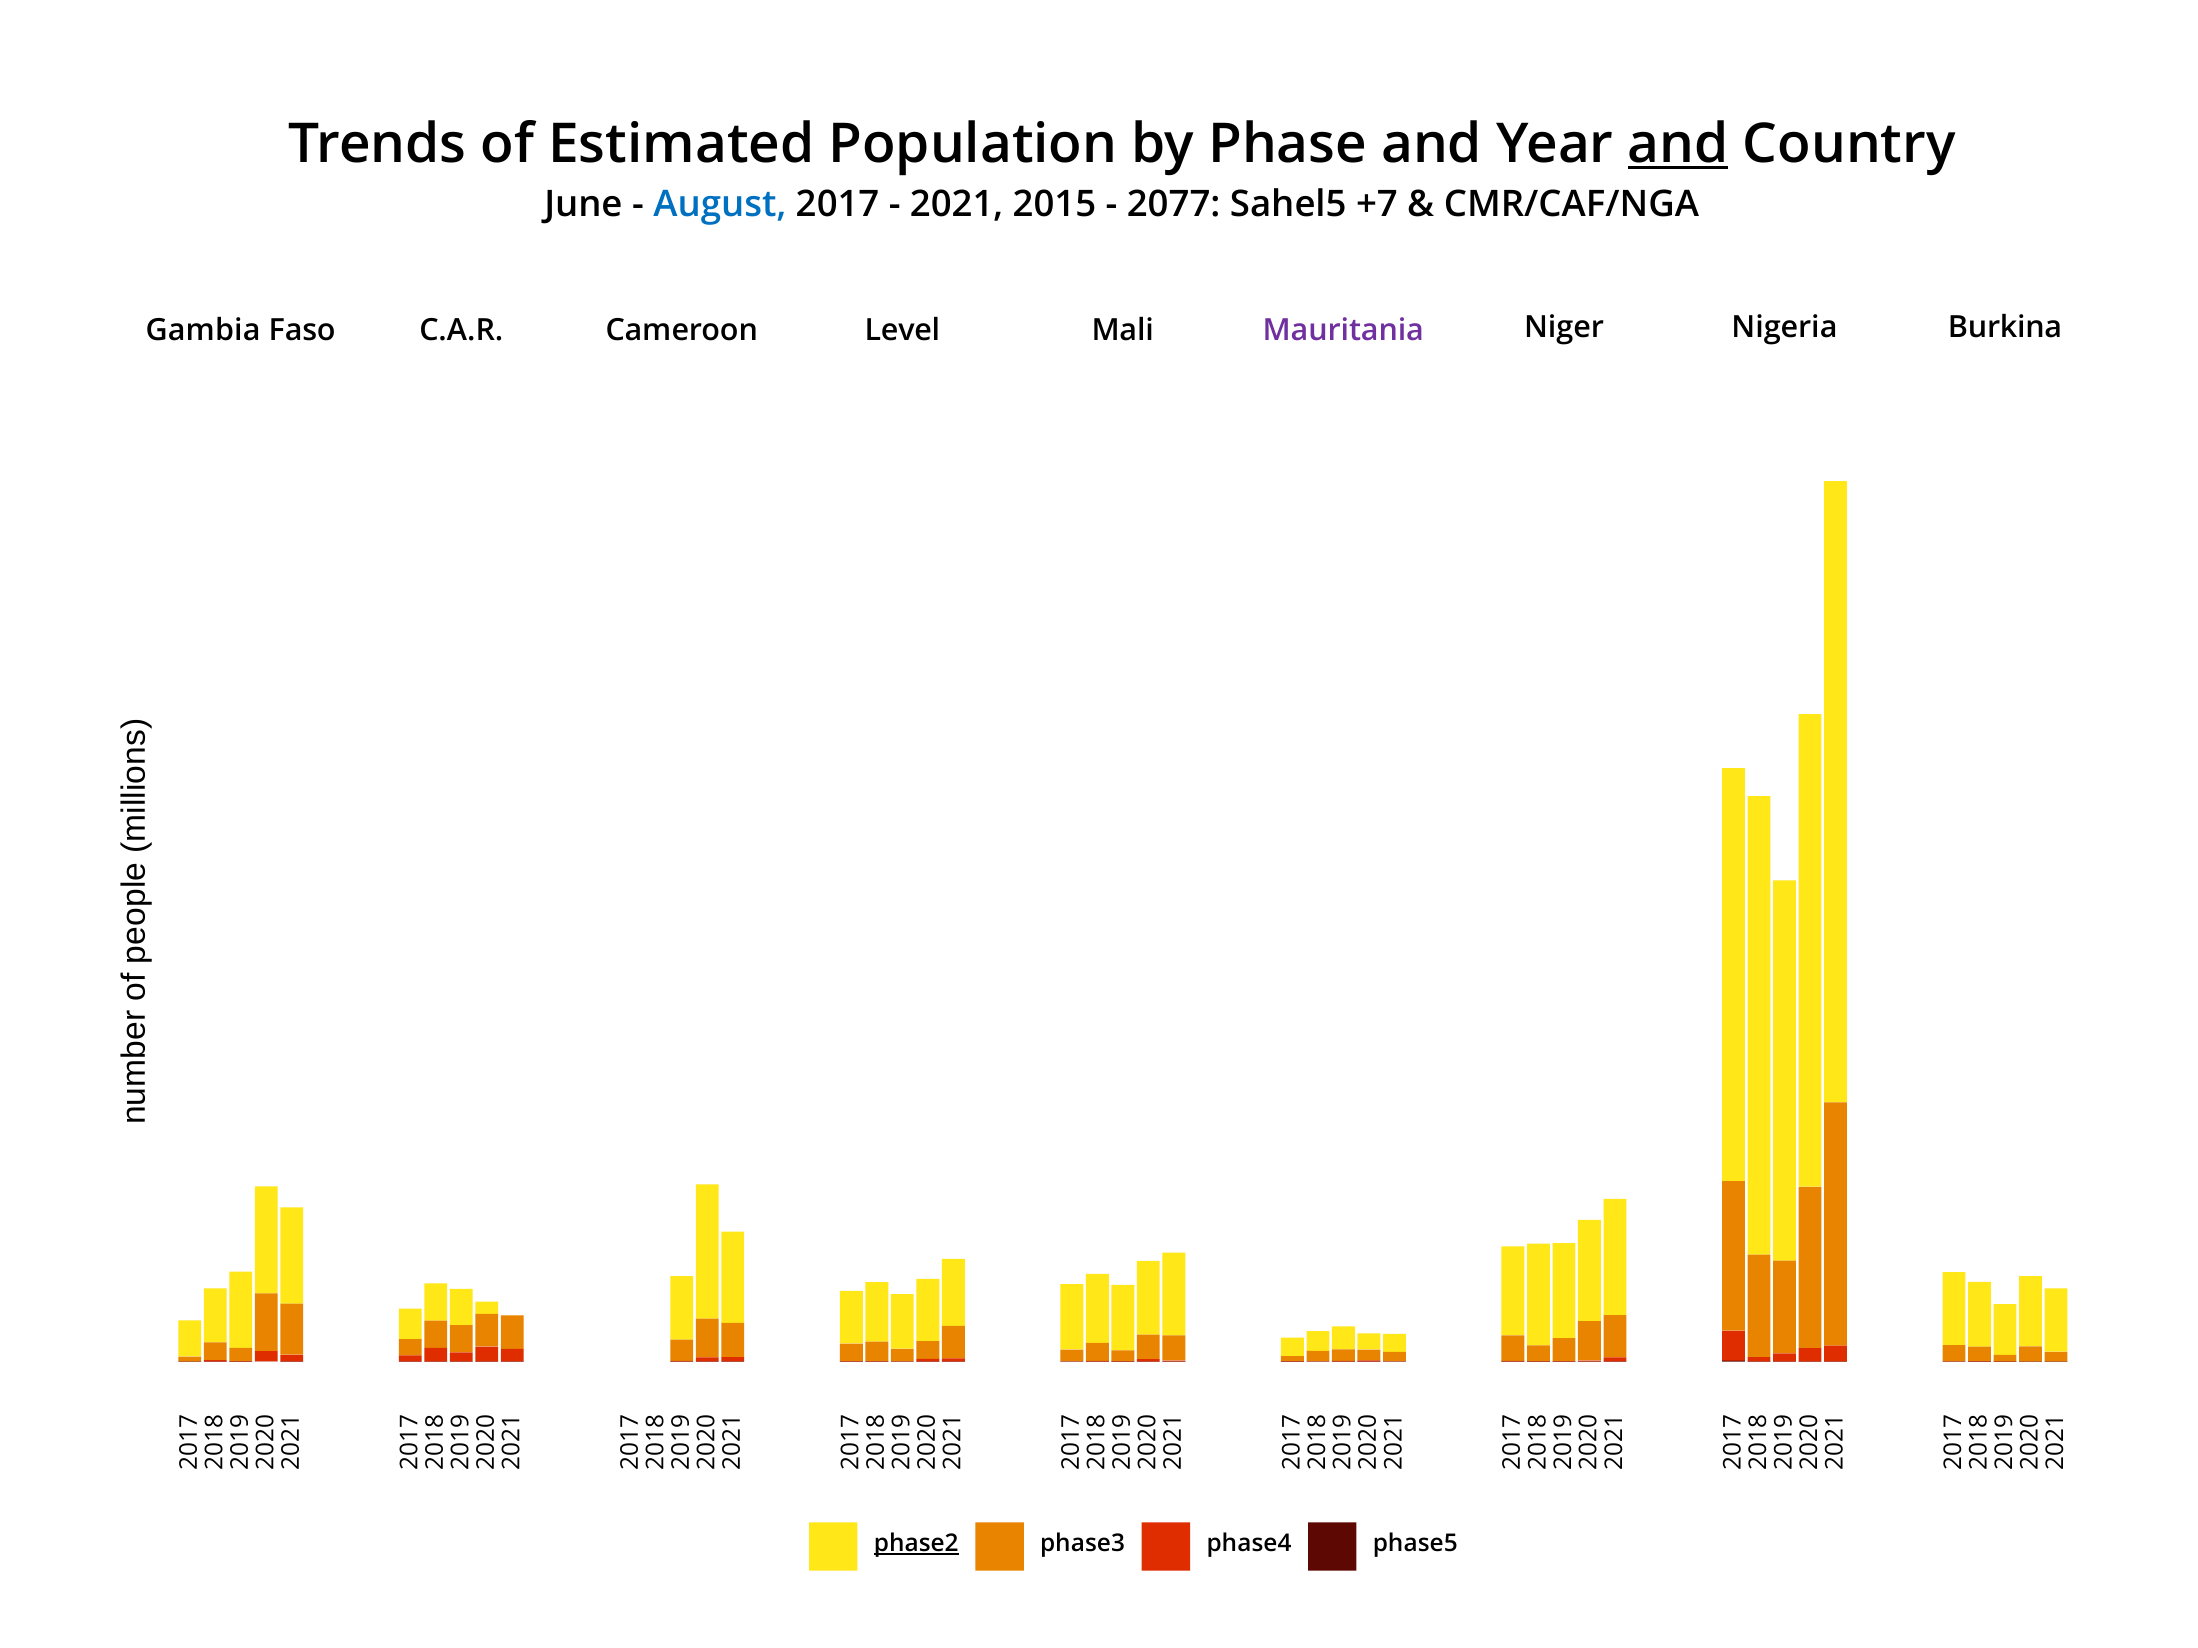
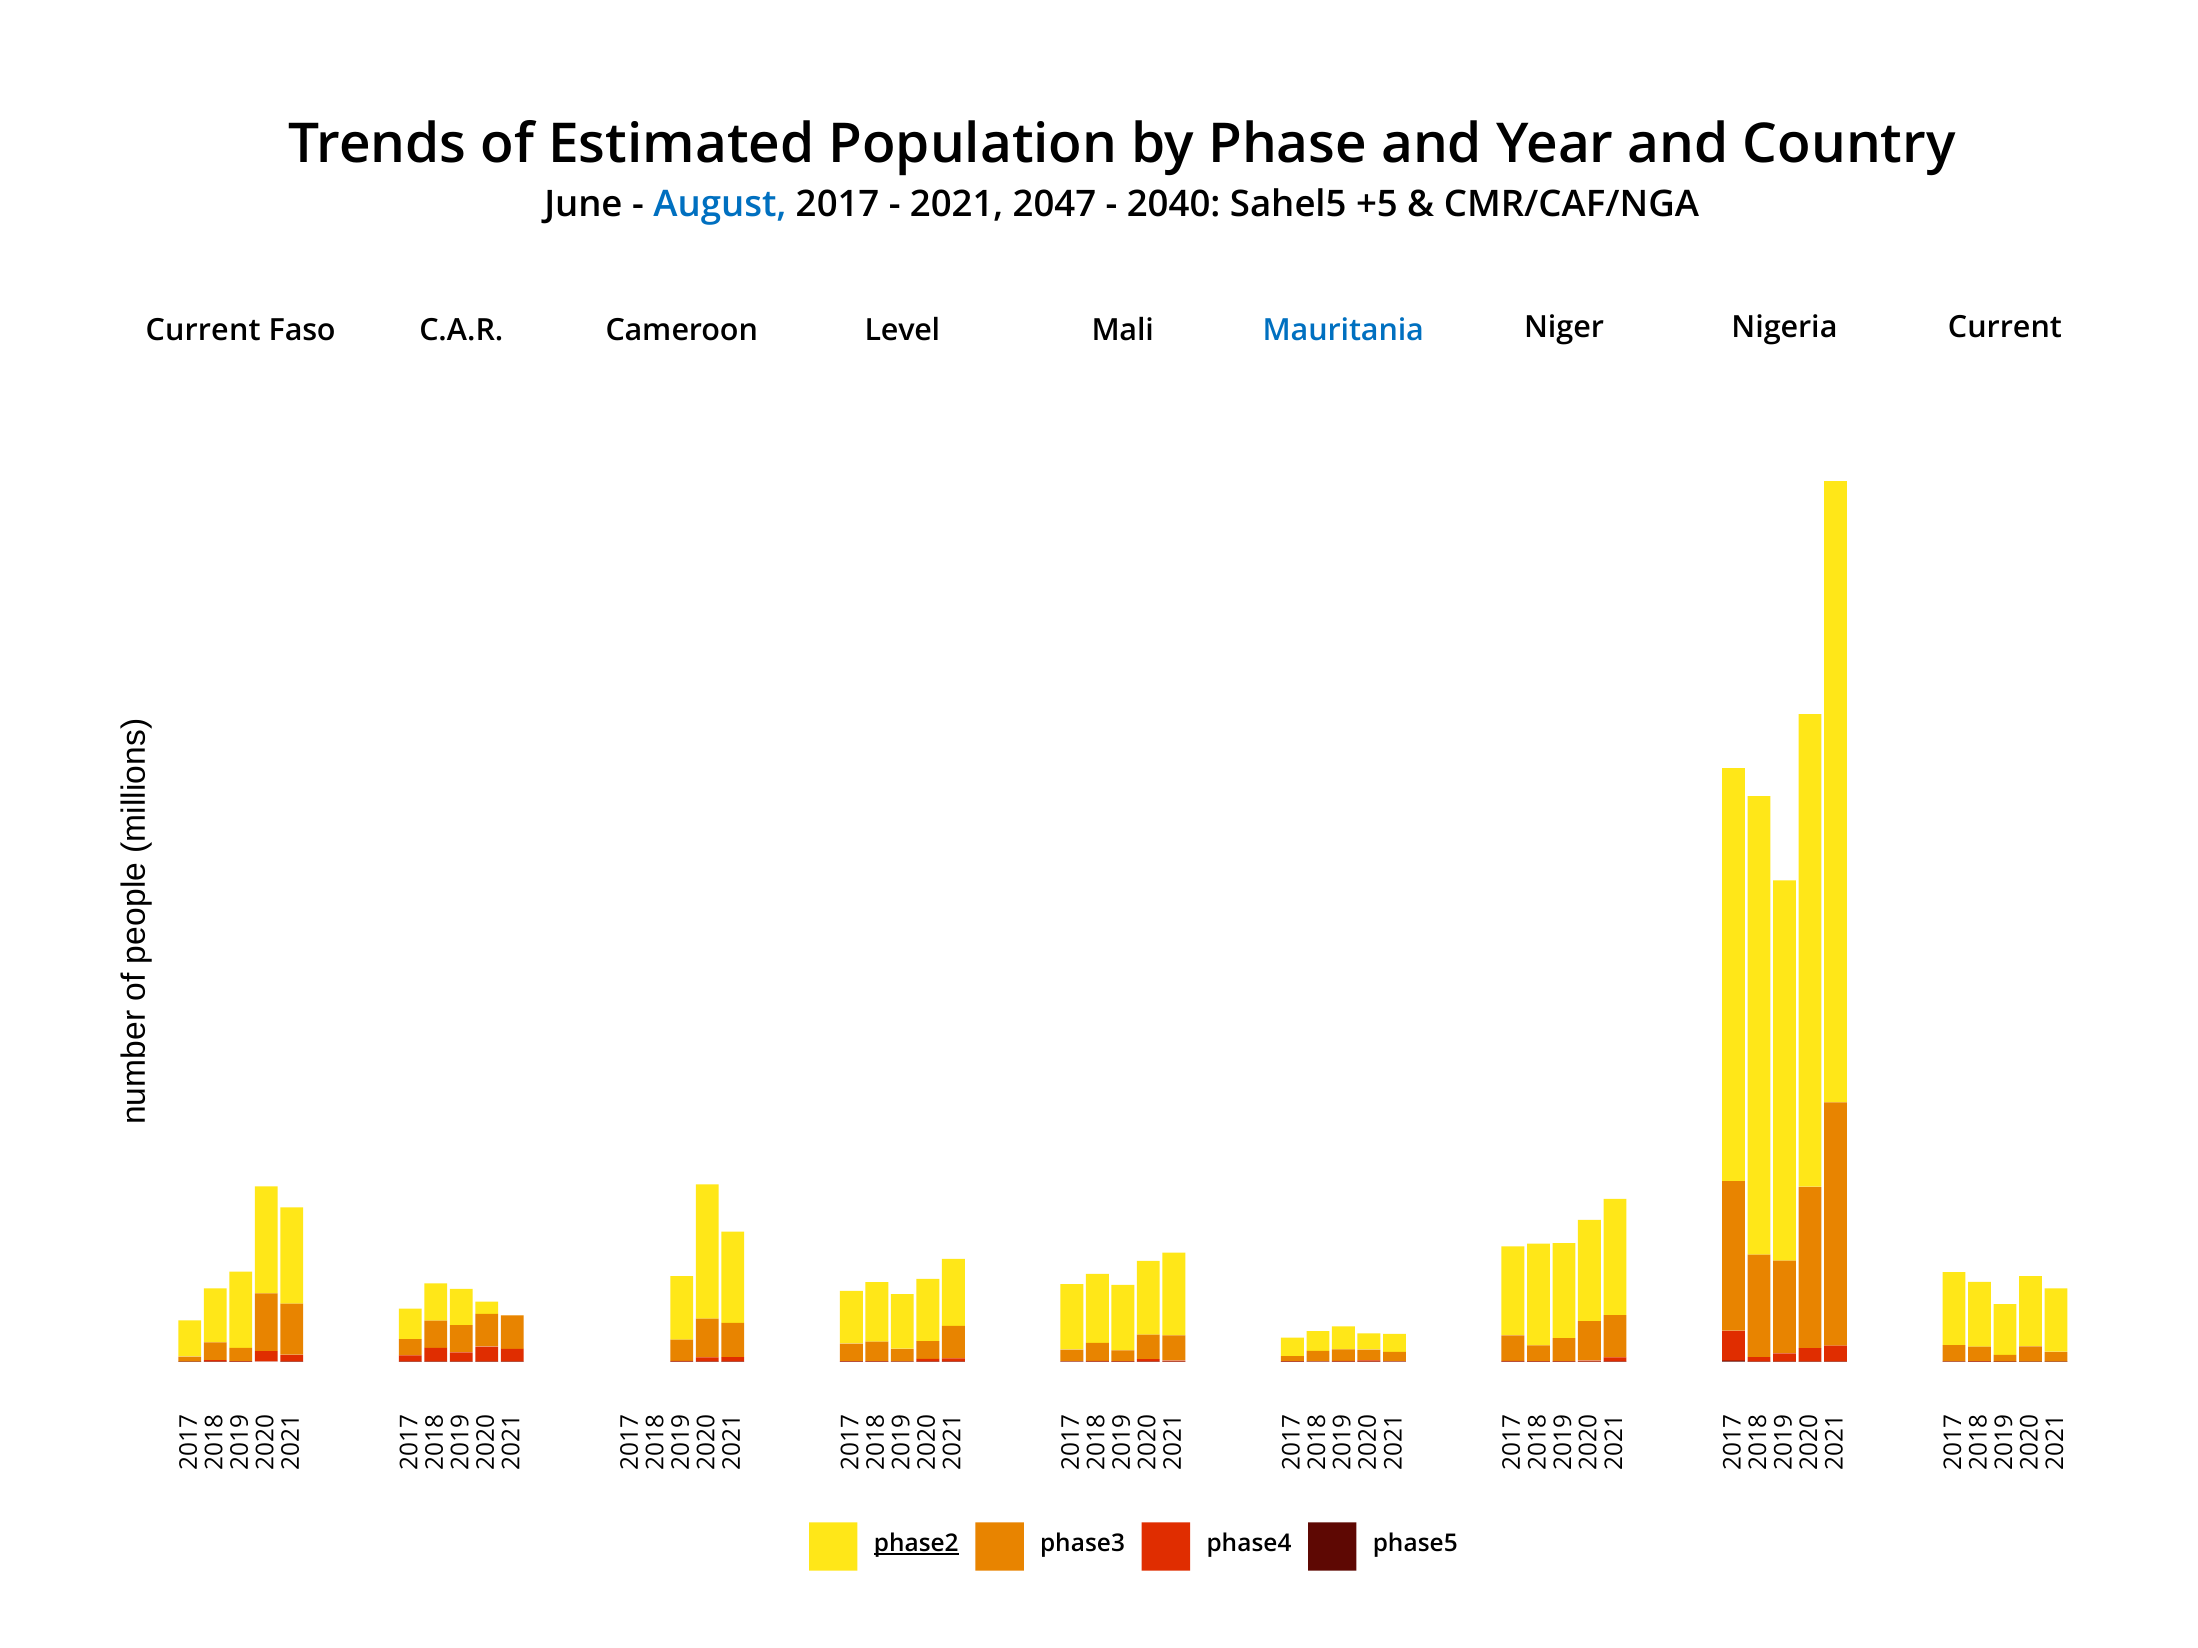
and at (1678, 144) underline: present -> none
2015: 2015 -> 2047
2077: 2077 -> 2040
+7: +7 -> +5
Gambia at (203, 331): Gambia -> Current
Mauritania colour: purple -> blue
Nigeria Burkina: Burkina -> Current
